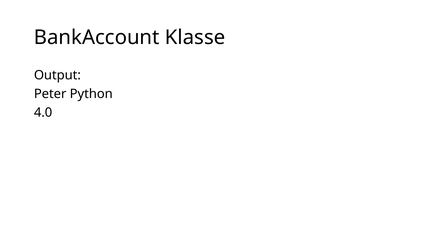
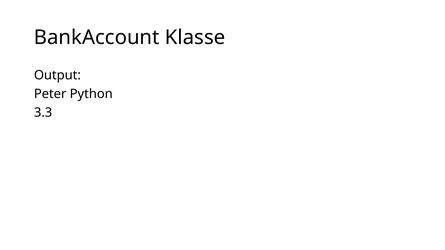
4.0: 4.0 -> 3.3
